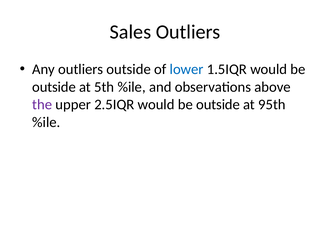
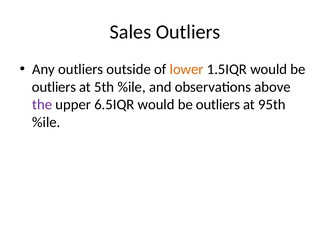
lower colour: blue -> orange
outside at (54, 87): outside -> outliers
2.5IQR: 2.5IQR -> 6.5IQR
outside at (218, 104): outside -> outliers
